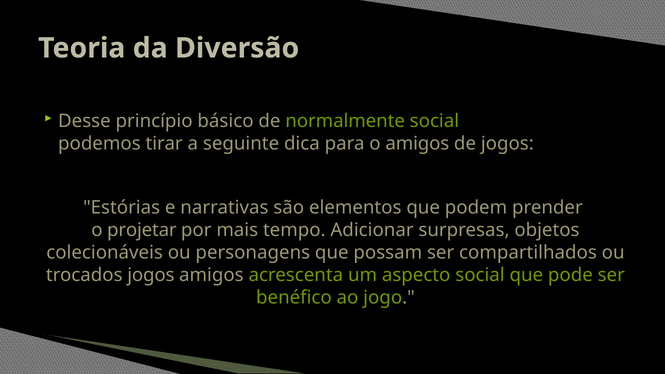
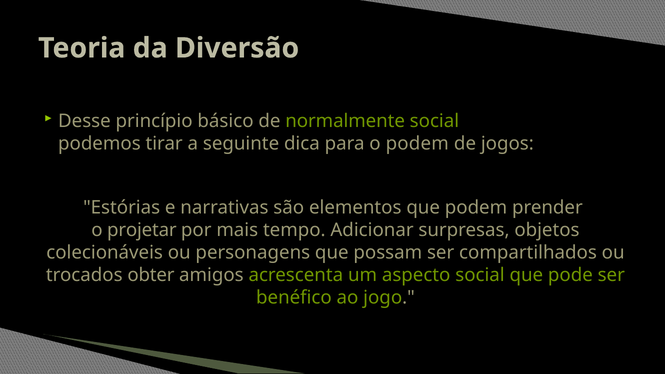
o amigos: amigos -> podem
trocados jogos: jogos -> obter
